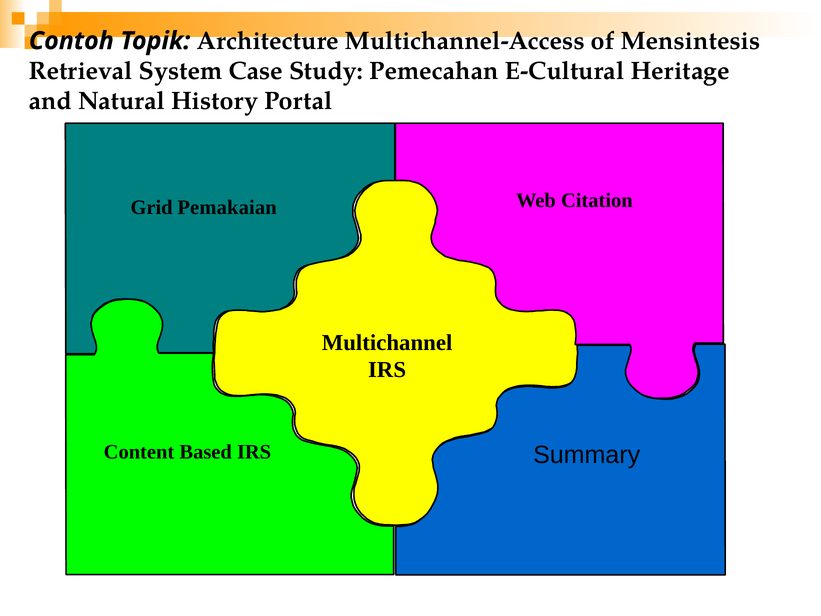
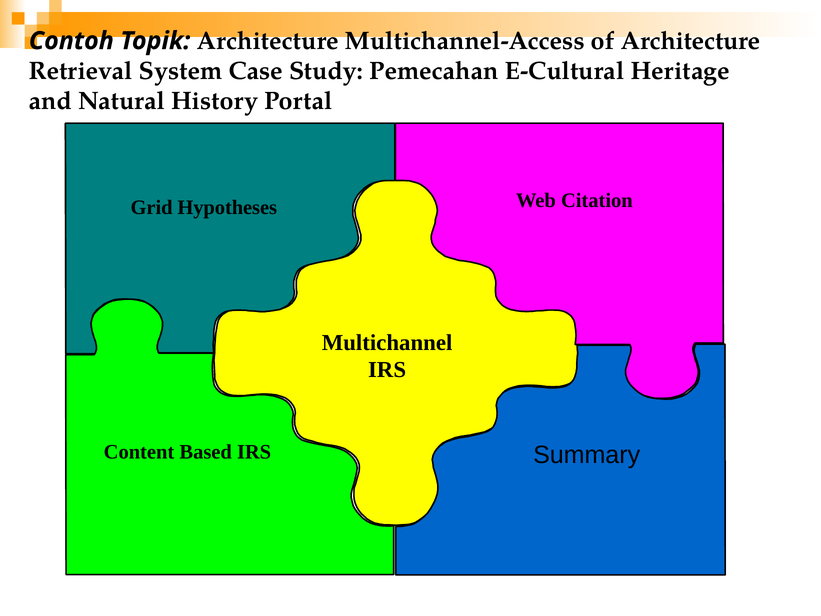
of Mensintesis: Mensintesis -> Architecture
Pemakaian: Pemakaian -> Hypotheses
